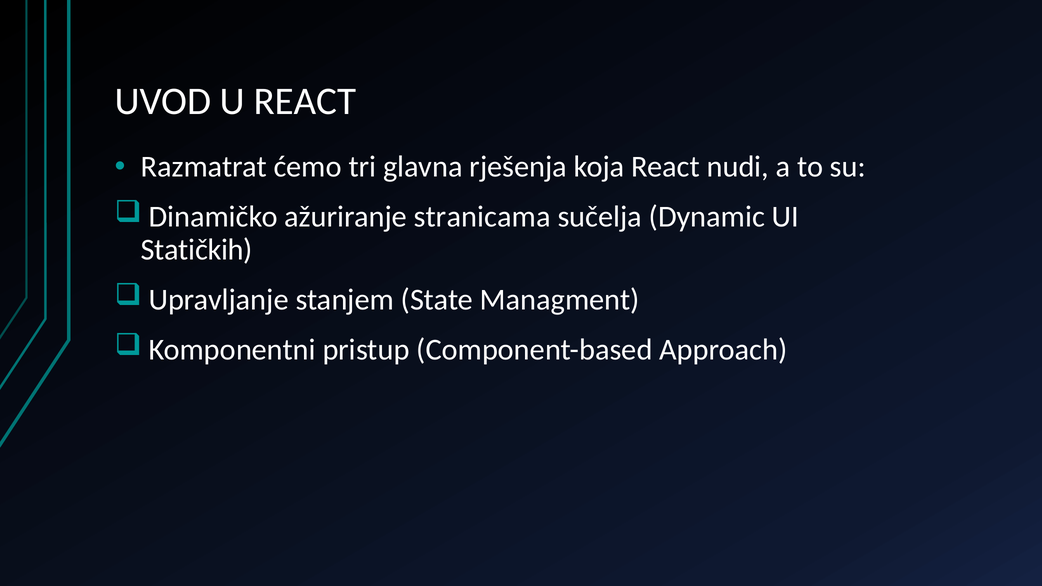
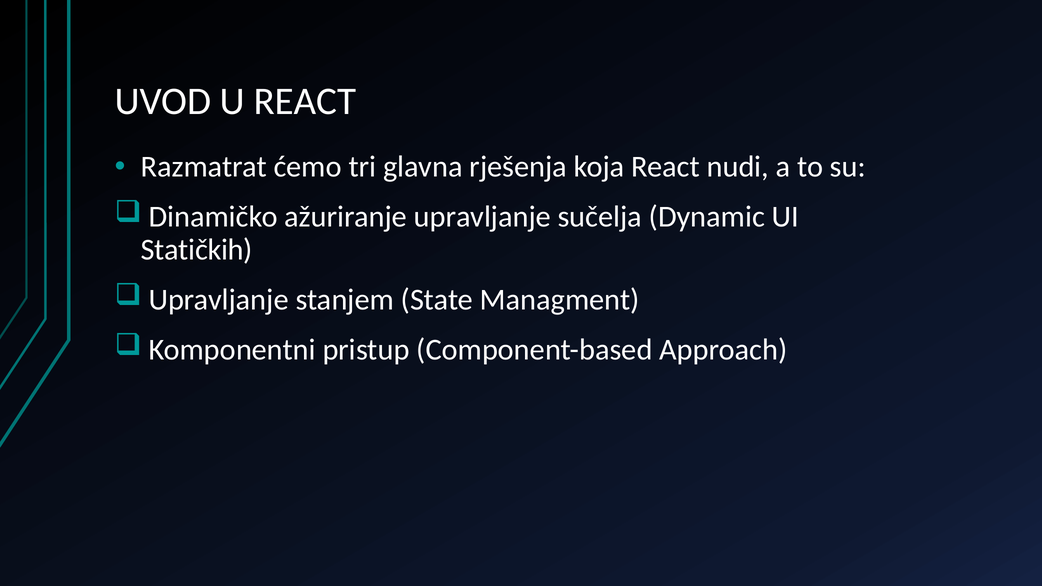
ažuriranje stranicama: stranicama -> upravljanje
